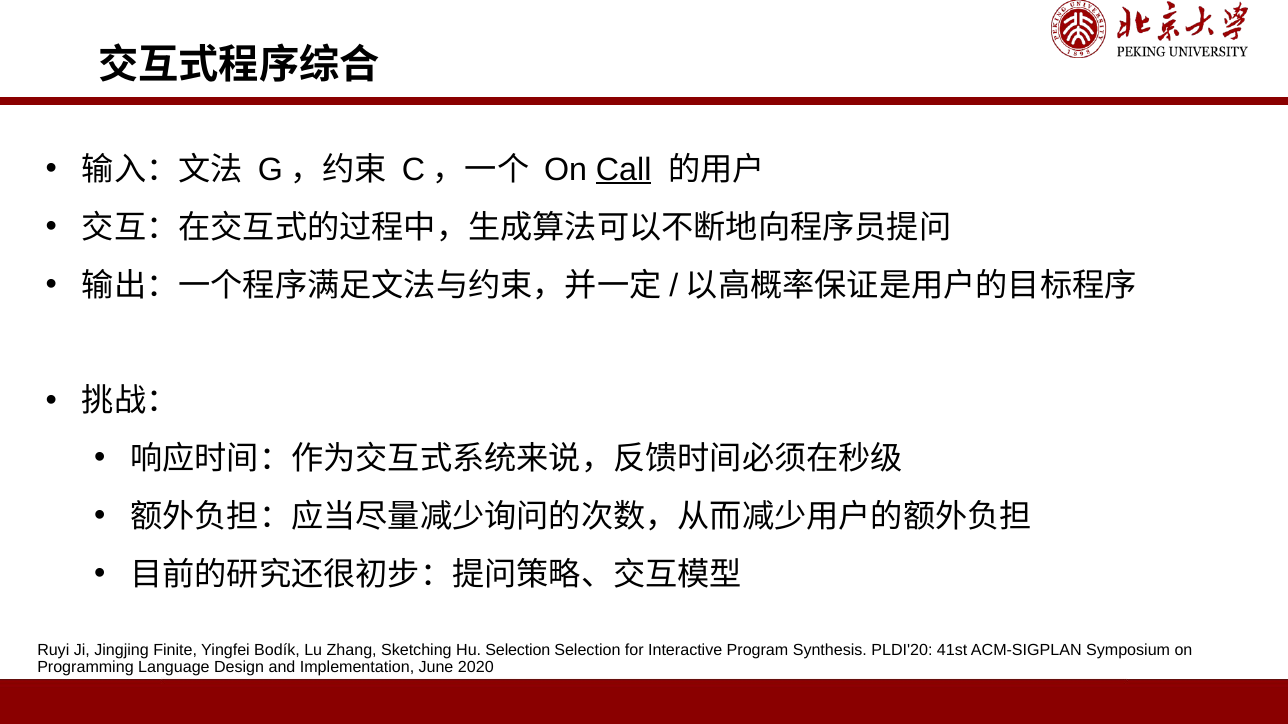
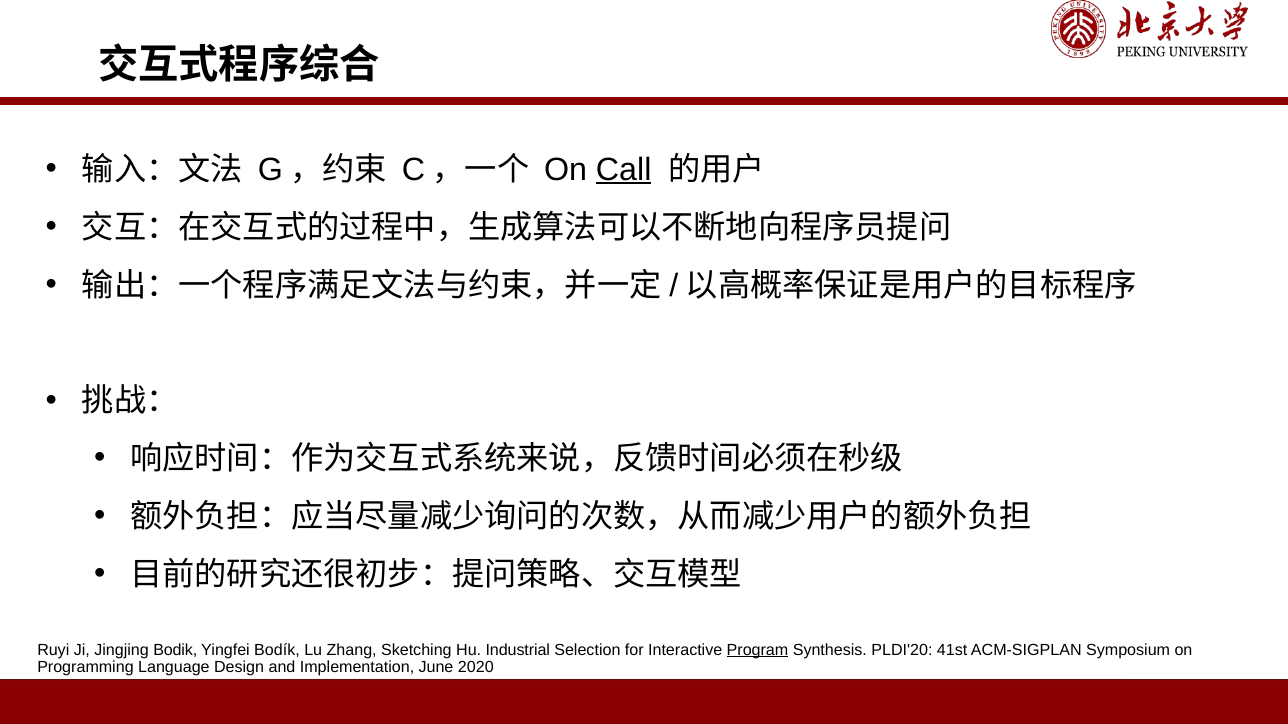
Finite: Finite -> Bodik
Hu Selection: Selection -> Industrial
Program underline: none -> present
